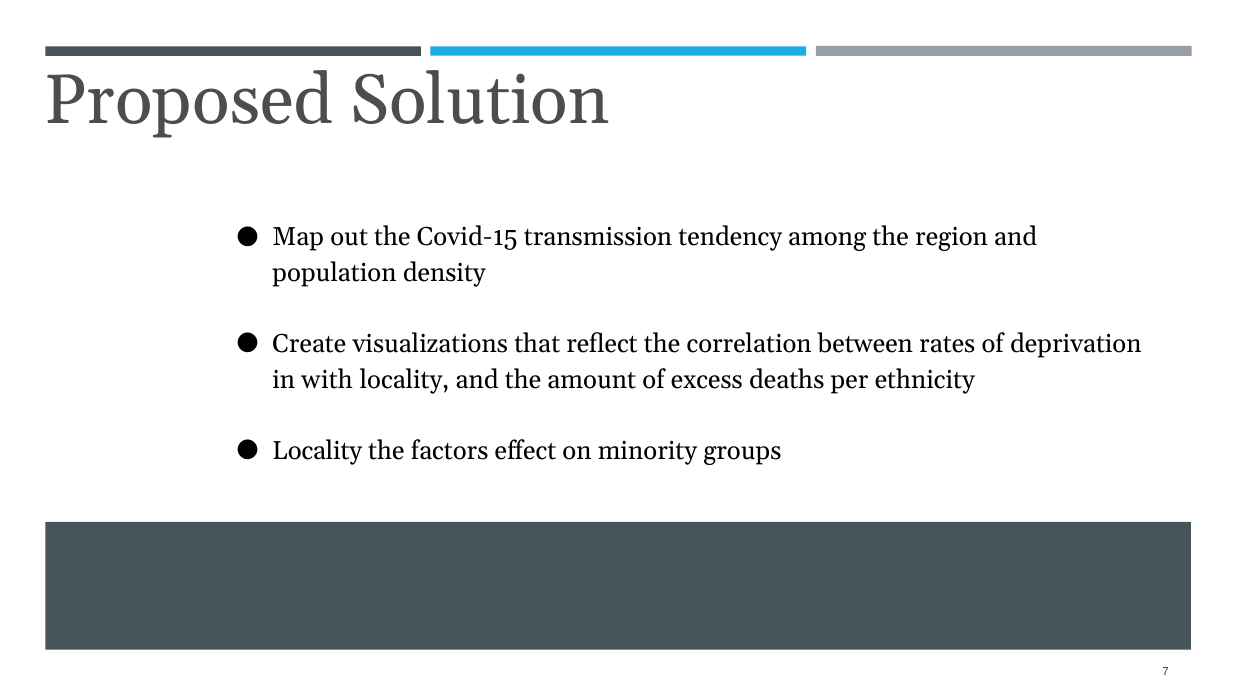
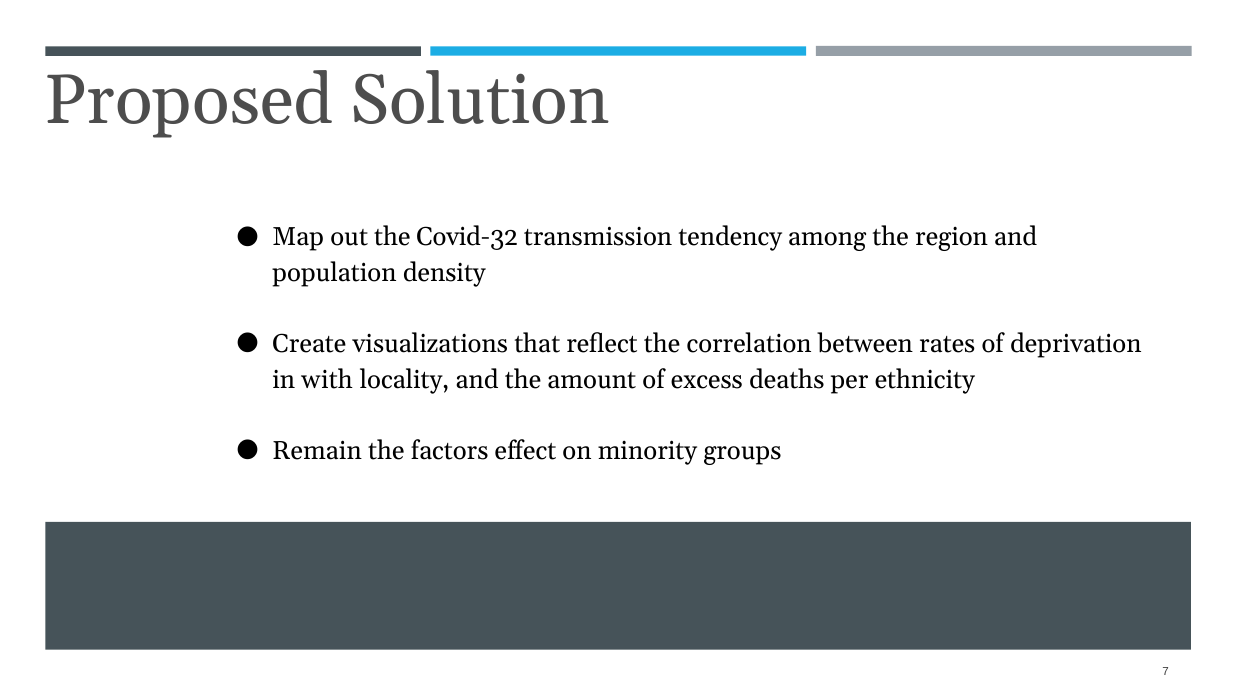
Covid-15: Covid-15 -> Covid-32
Locality at (317, 451): Locality -> Remain
